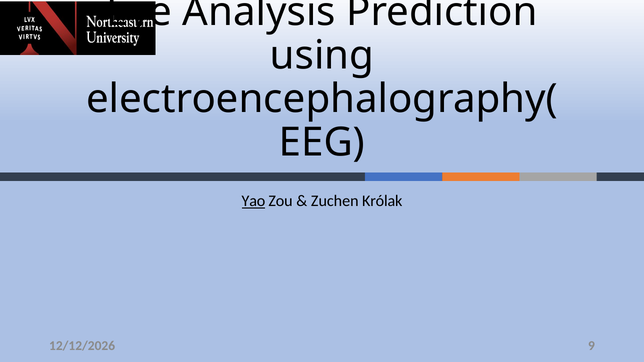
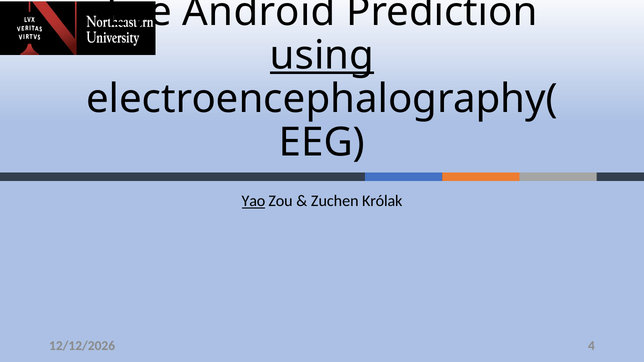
Analysis: Analysis -> Android
using underline: none -> present
9: 9 -> 4
